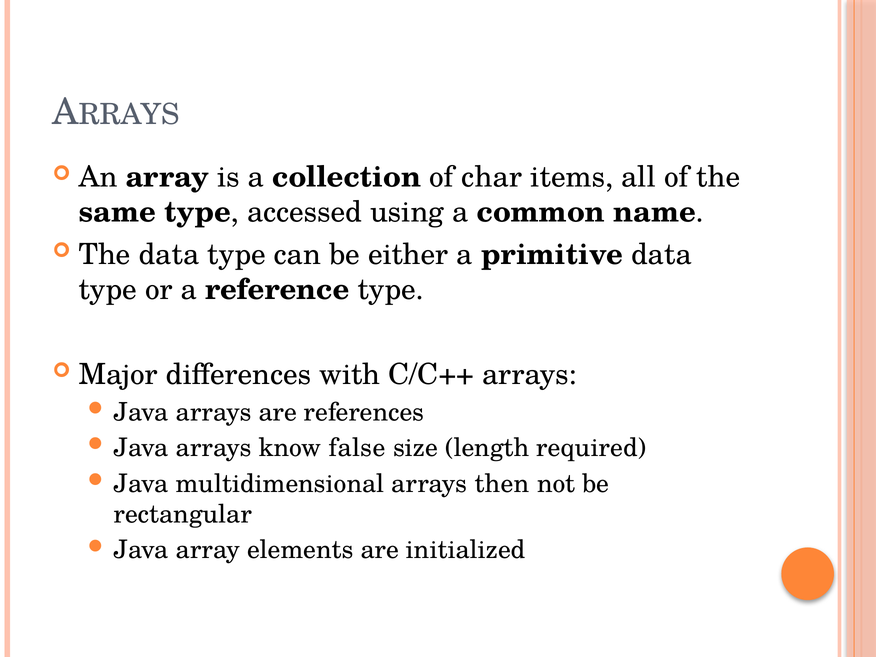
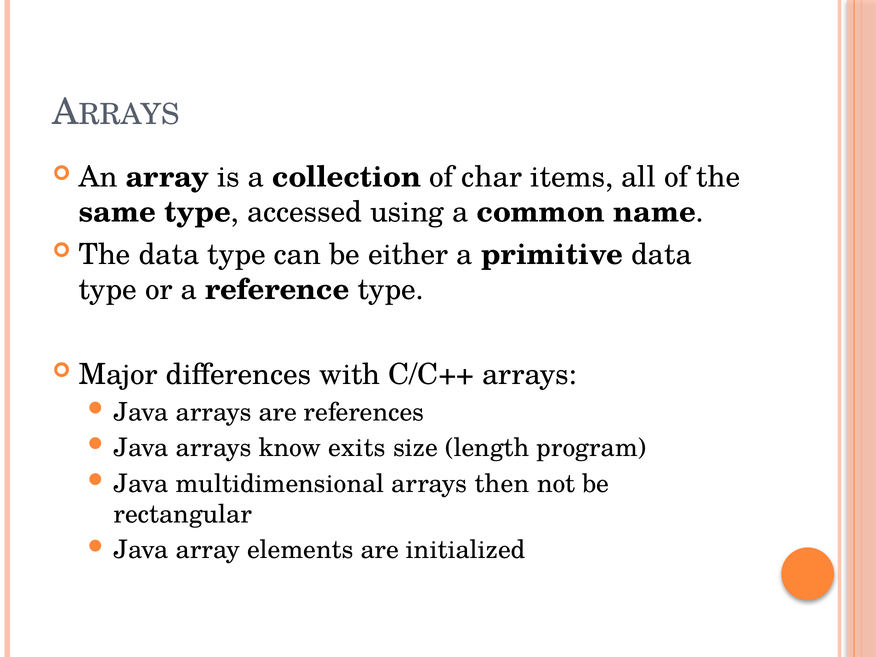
false: false -> exits
required: required -> program
